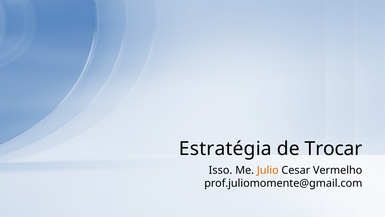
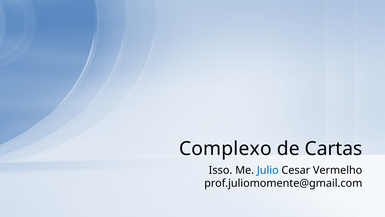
Estratégia: Estratégia -> Complexo
Trocar: Trocar -> Cartas
Julio colour: orange -> blue
